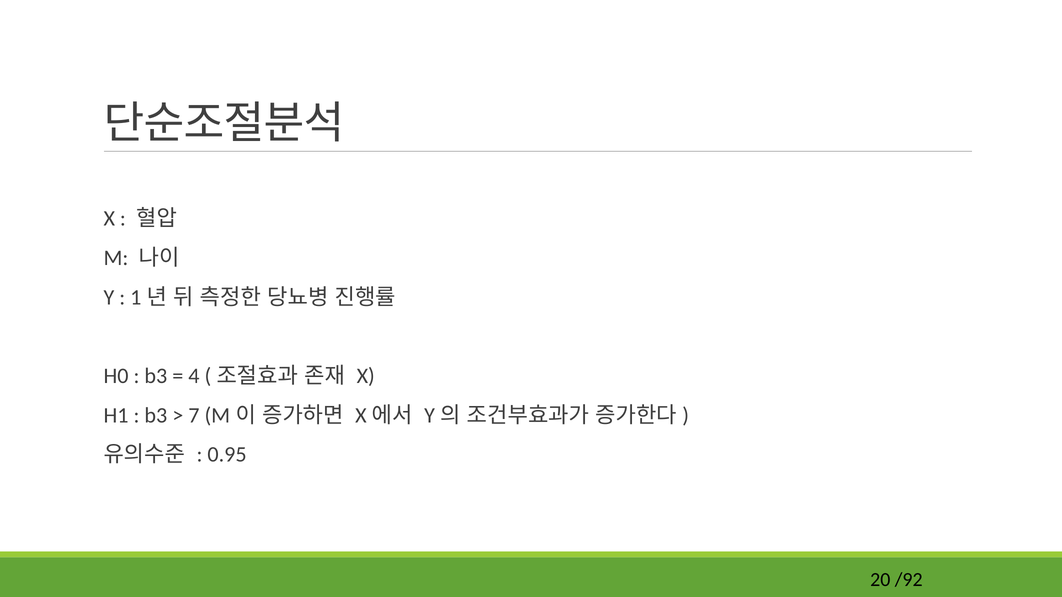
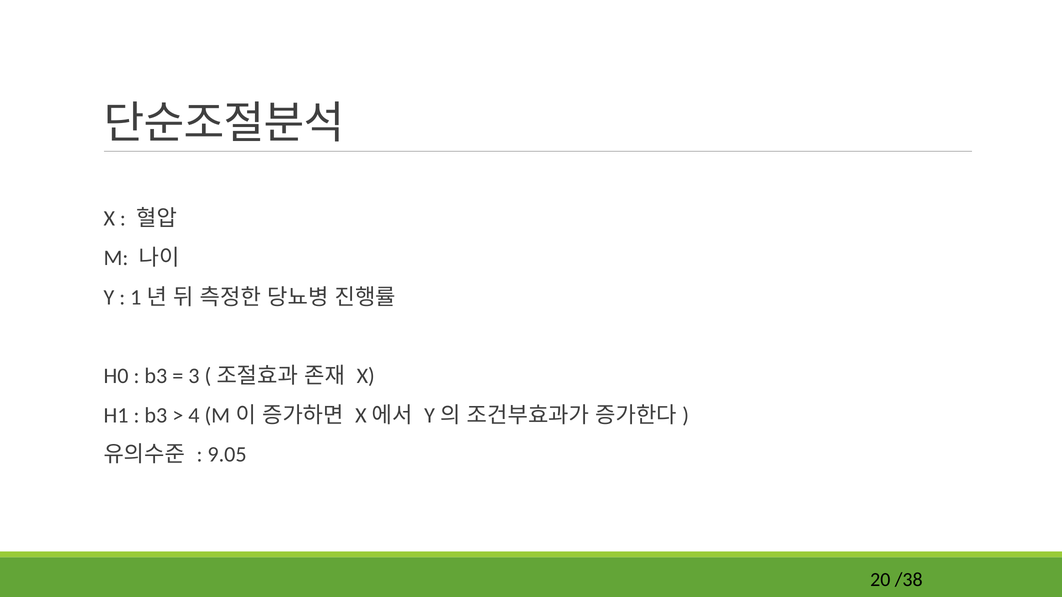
4: 4 -> 3
7: 7 -> 4
0.95: 0.95 -> 9.05
/92: /92 -> /38
